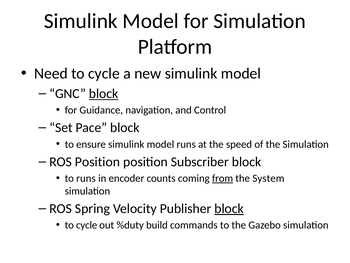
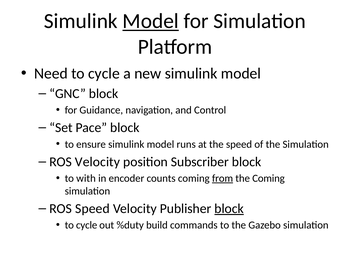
Model at (151, 21) underline: none -> present
block at (104, 94) underline: present -> none
ROS Position: Position -> Velocity
to runs: runs -> with
the System: System -> Coming
ROS Spring: Spring -> Speed
